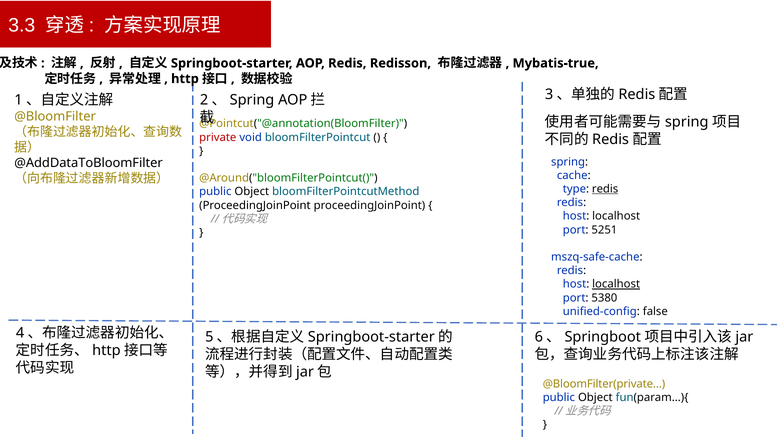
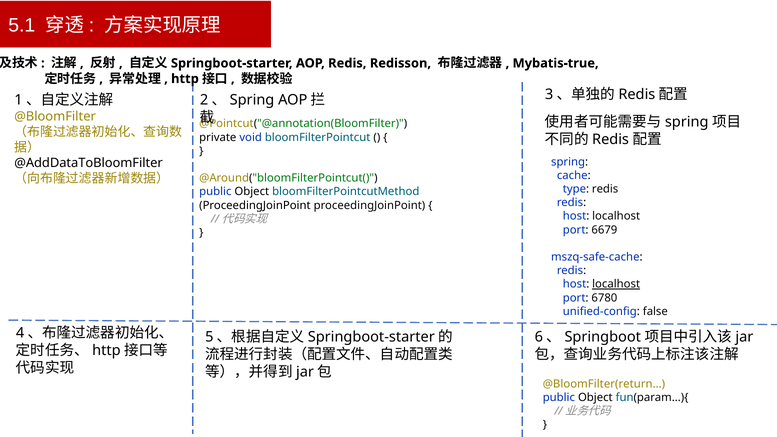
3.3: 3.3 -> 5.1
private colour: red -> black
redis at (605, 189) underline: present -> none
5251: 5251 -> 6679
5380: 5380 -> 6780
@BloomFilter(private…: @BloomFilter(private… -> @BloomFilter(return…
